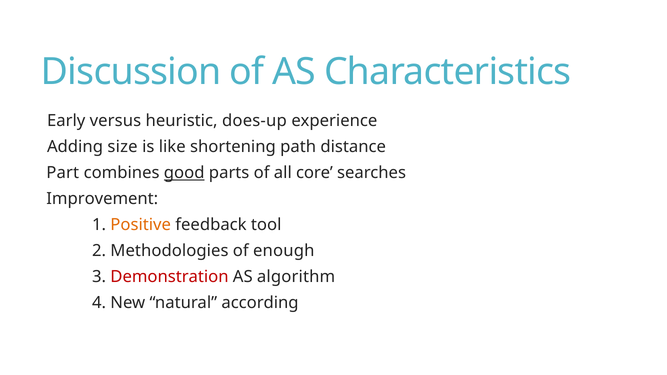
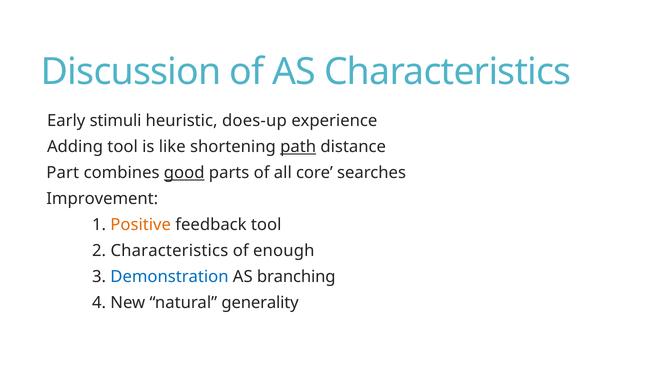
versus: versus -> stimuli
Adding size: size -> tool
path underline: none -> present
2 Methodologies: Methodologies -> Characteristics
Demonstration colour: red -> blue
algorithm: algorithm -> branching
according: according -> generality
